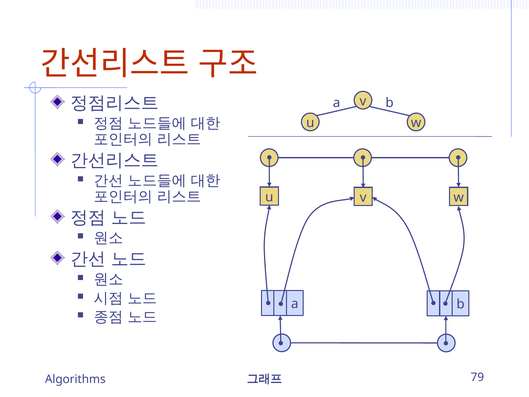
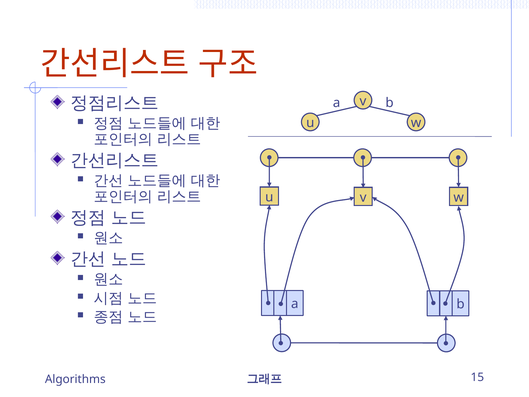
79: 79 -> 15
